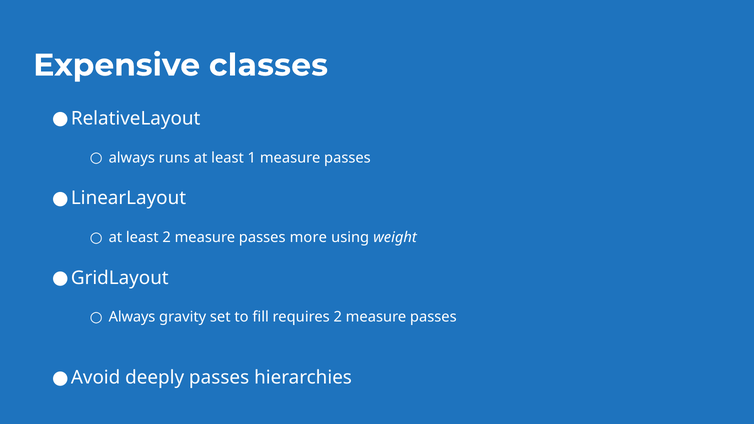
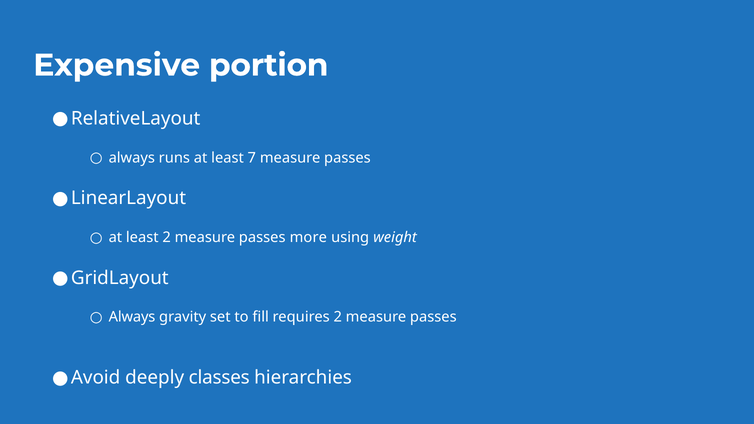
classes: classes -> portion
1: 1 -> 7
deeply passes: passes -> classes
